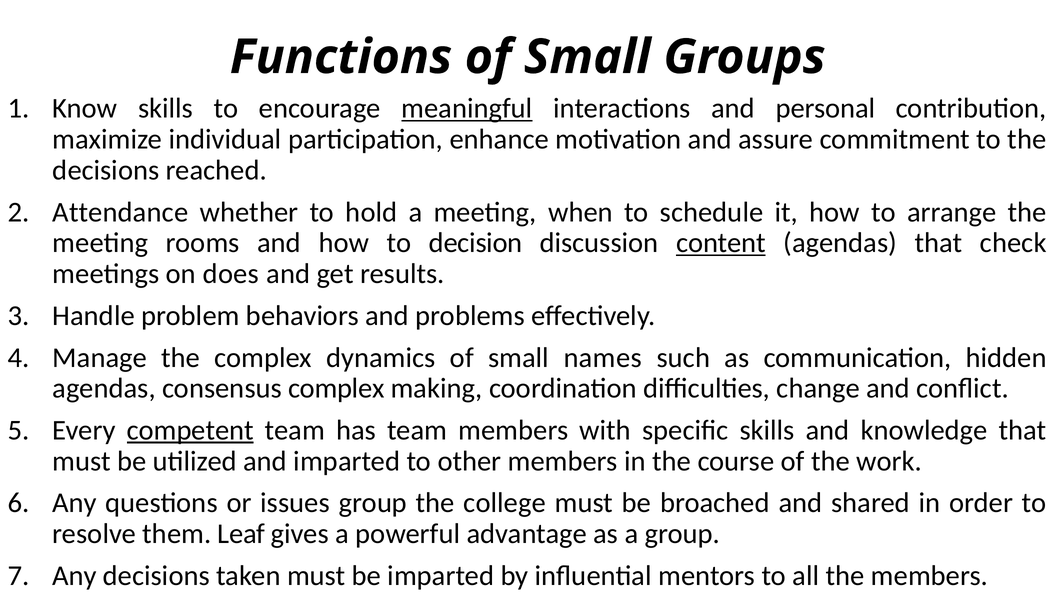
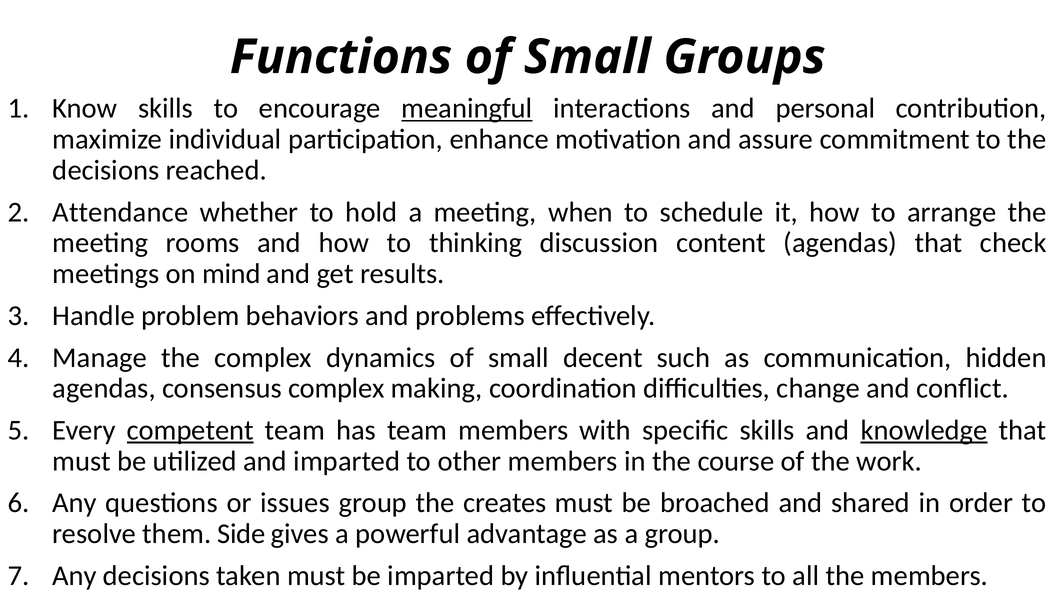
decision: decision -> thinking
content underline: present -> none
does: does -> mind
names: names -> decent
knowledge underline: none -> present
college: college -> creates
Leaf: Leaf -> Side
